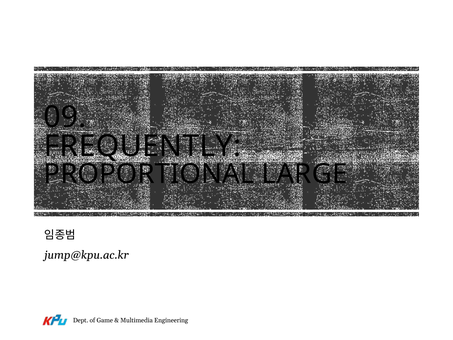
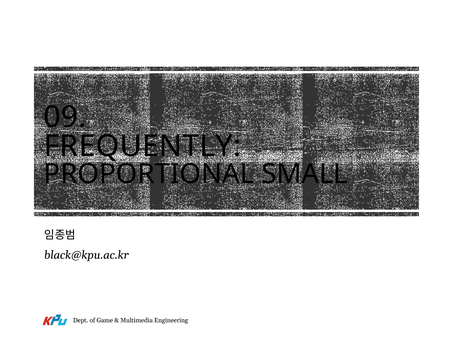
LARGE: LARGE -> SMALL
jump@kpu.ac.kr: jump@kpu.ac.kr -> black@kpu.ac.kr
